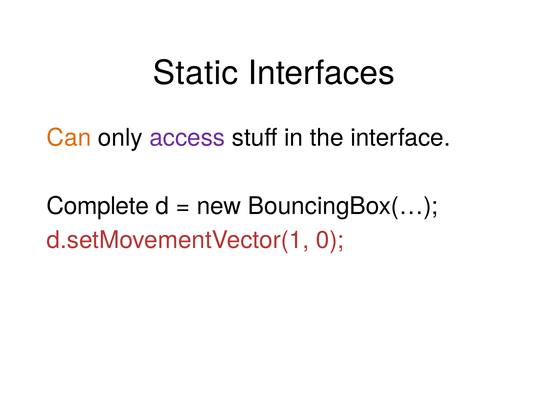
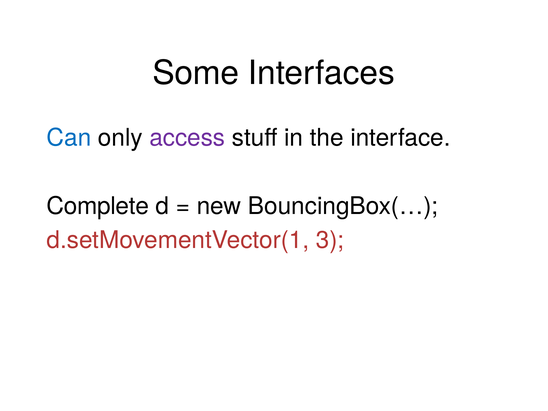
Static: Static -> Some
Can colour: orange -> blue
0: 0 -> 3
